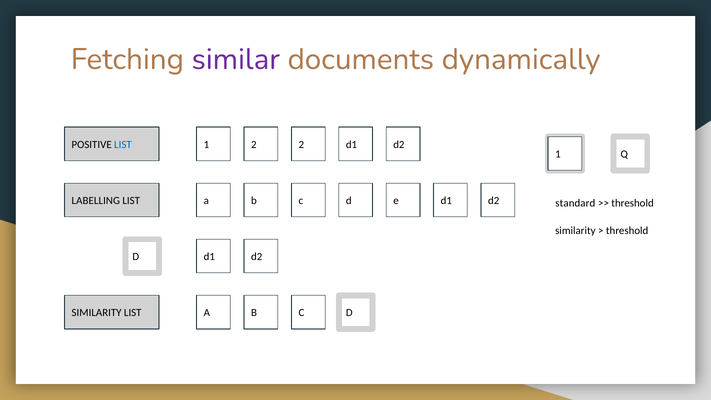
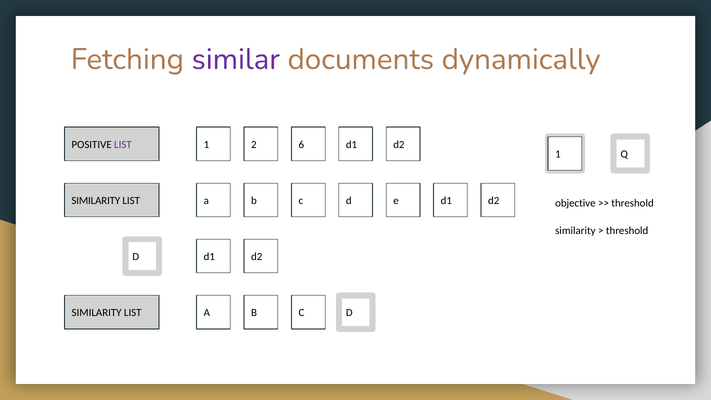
LIST at (123, 145) colour: blue -> purple
2 2: 2 -> 6
LABELLING at (96, 201): LABELLING -> SIMILARITY
standard: standard -> objective
